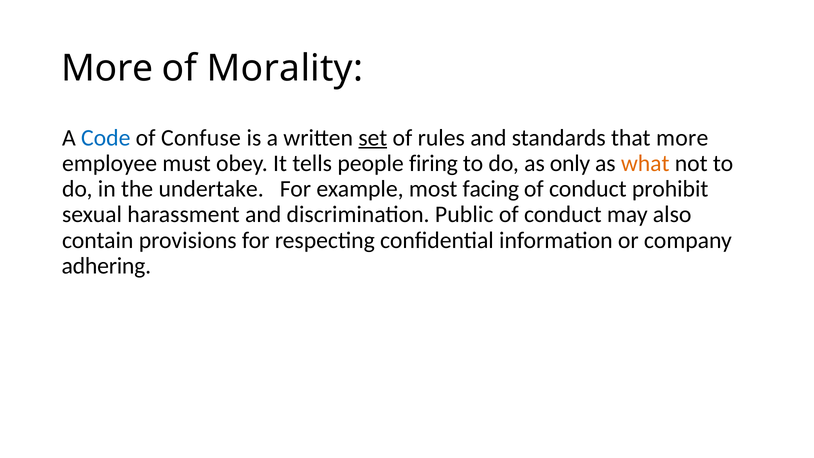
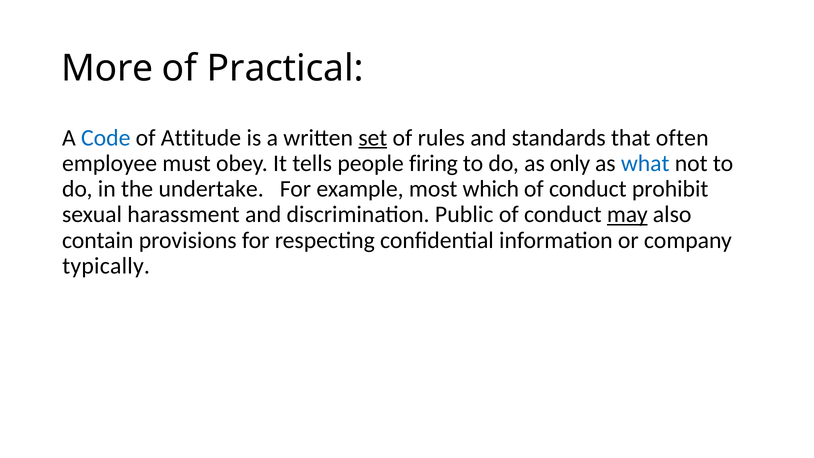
Morality: Morality -> Practical
Confuse: Confuse -> Attitude
that more: more -> often
what colour: orange -> blue
facing: facing -> which
may underline: none -> present
adhering: adhering -> typically
